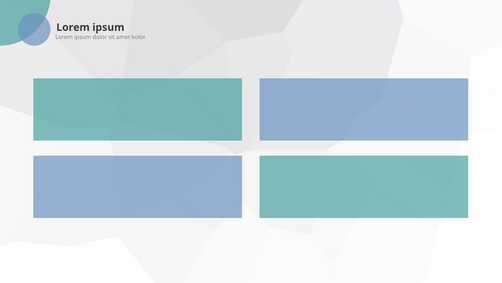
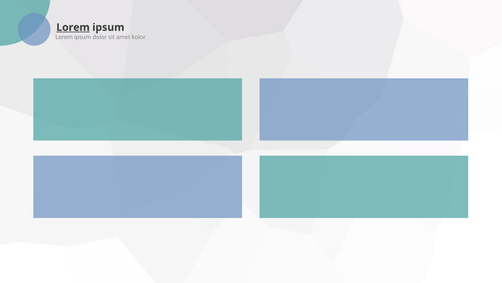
Lorem at (73, 27) underline: none -> present
